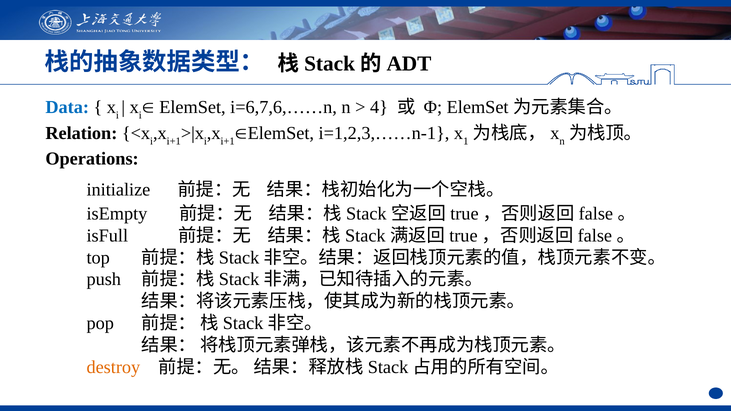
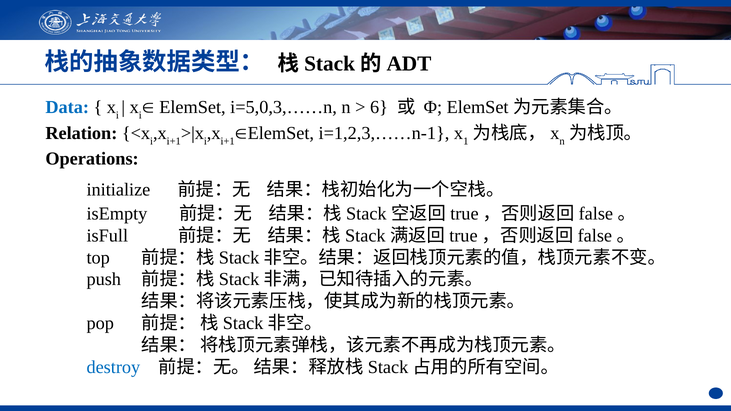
i=6,7,6,……n: i=6,7,6,……n -> i=5,0,3,……n
4: 4 -> 6
destroy colour: orange -> blue
